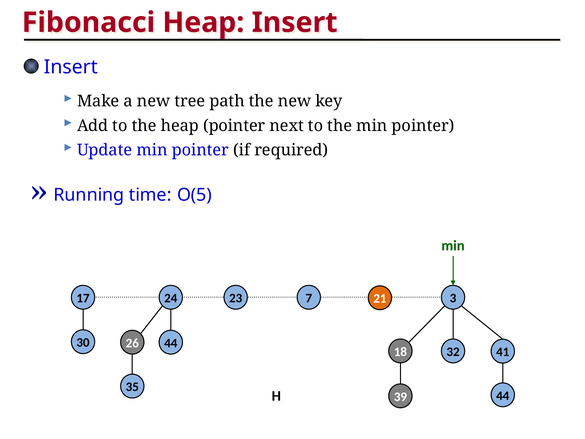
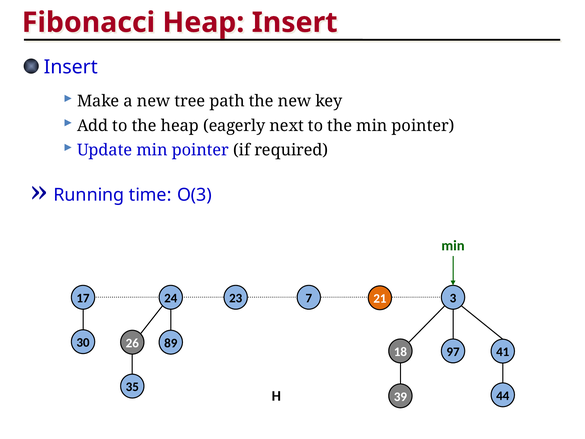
heap pointer: pointer -> eagerly
O(5: O(5 -> O(3
26 44: 44 -> 89
32: 32 -> 97
